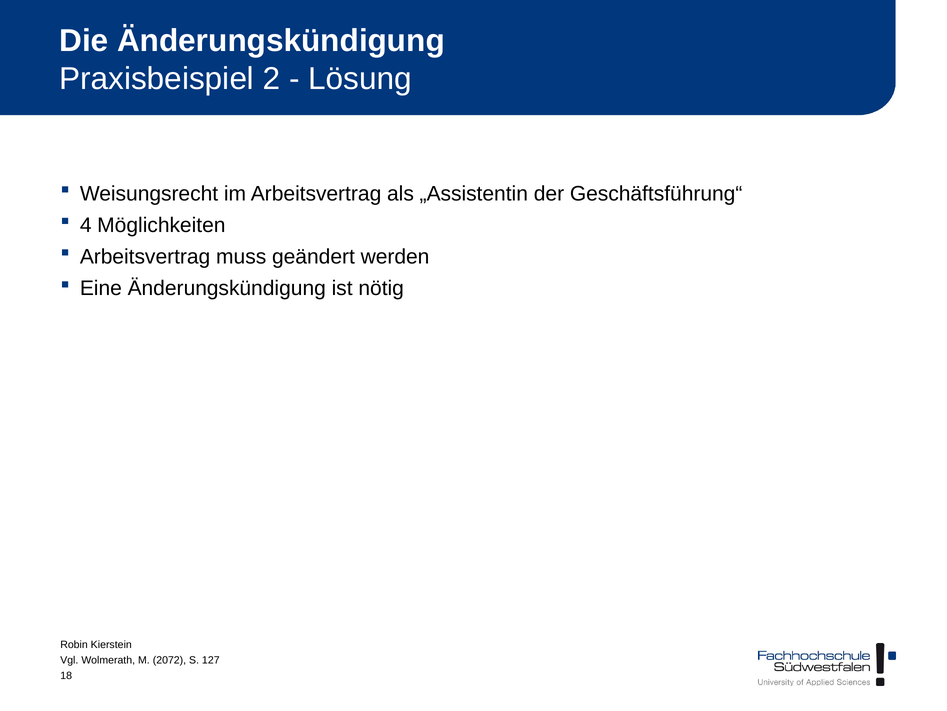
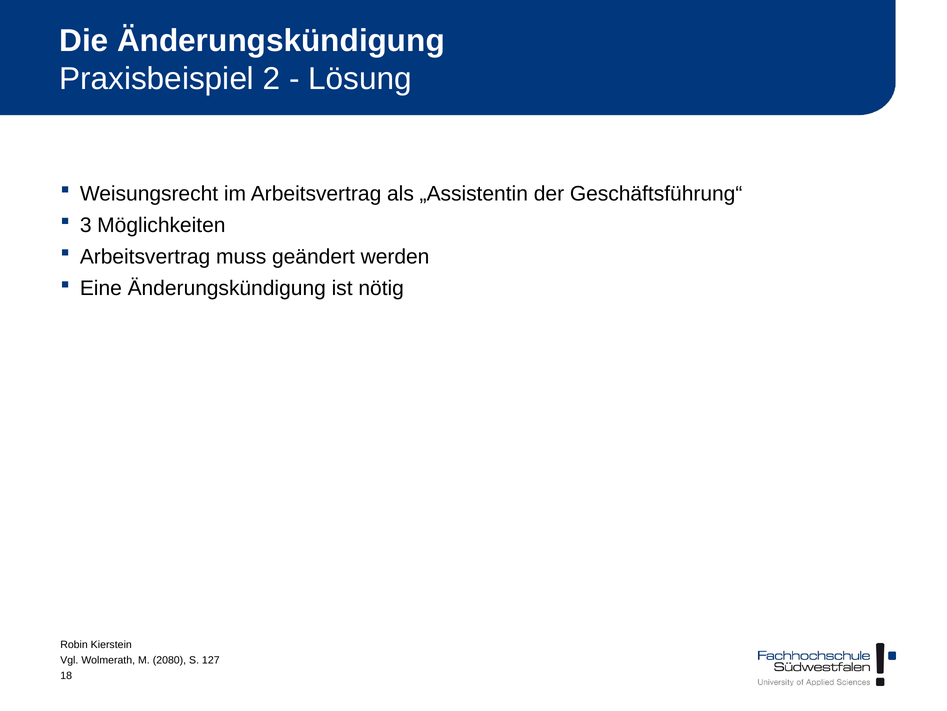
4: 4 -> 3
2072: 2072 -> 2080
